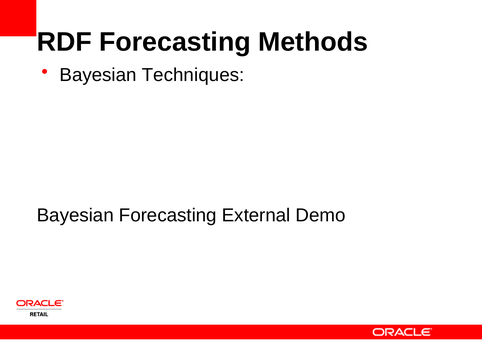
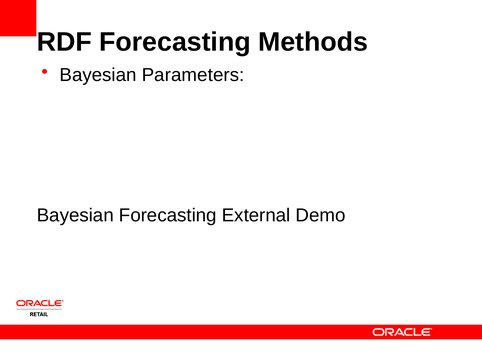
Techniques: Techniques -> Parameters
